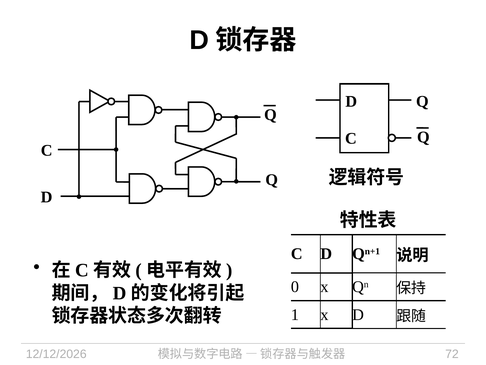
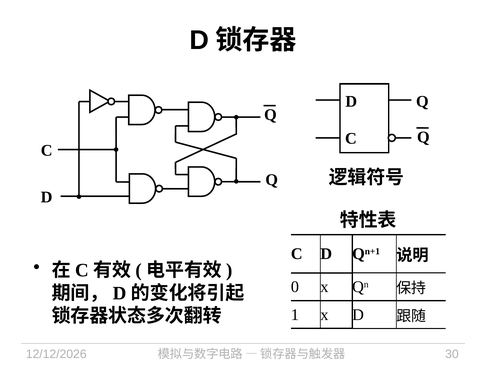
72: 72 -> 30
